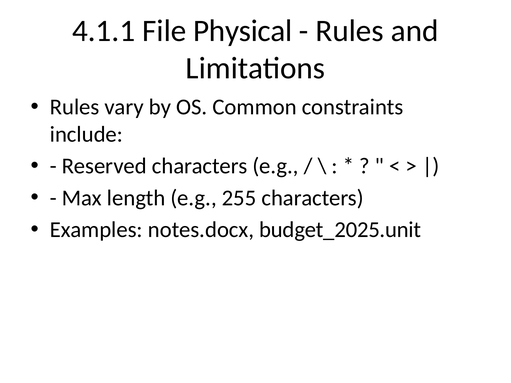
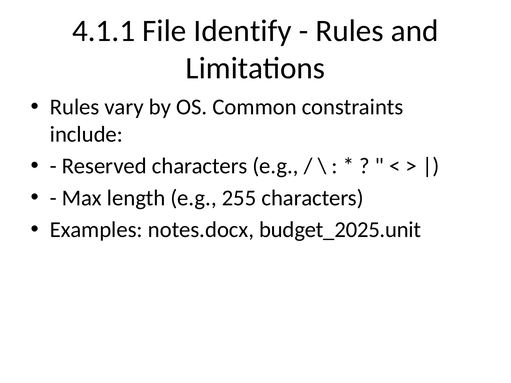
Physical: Physical -> Identify
